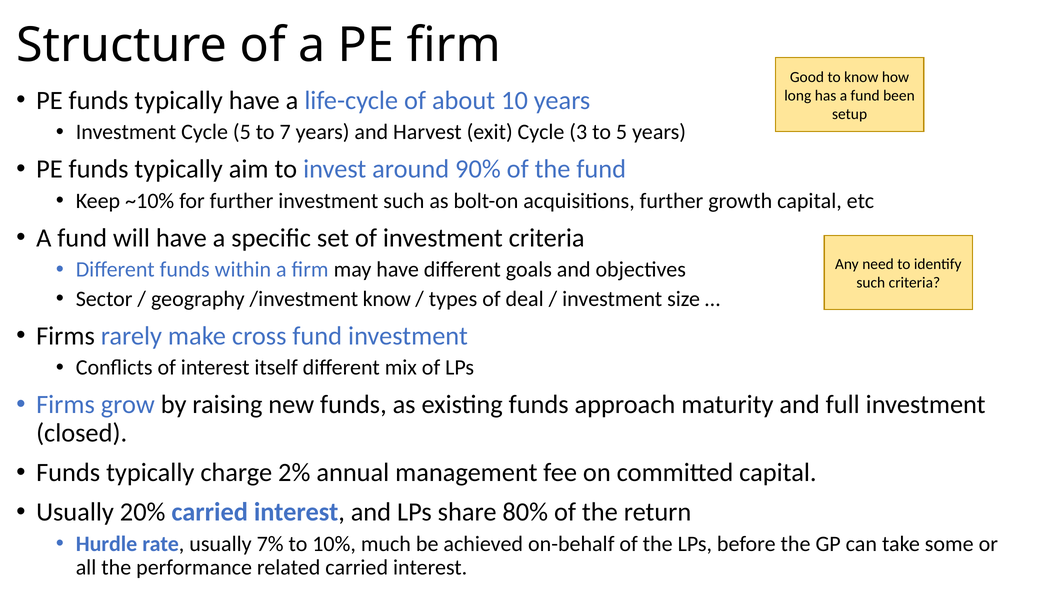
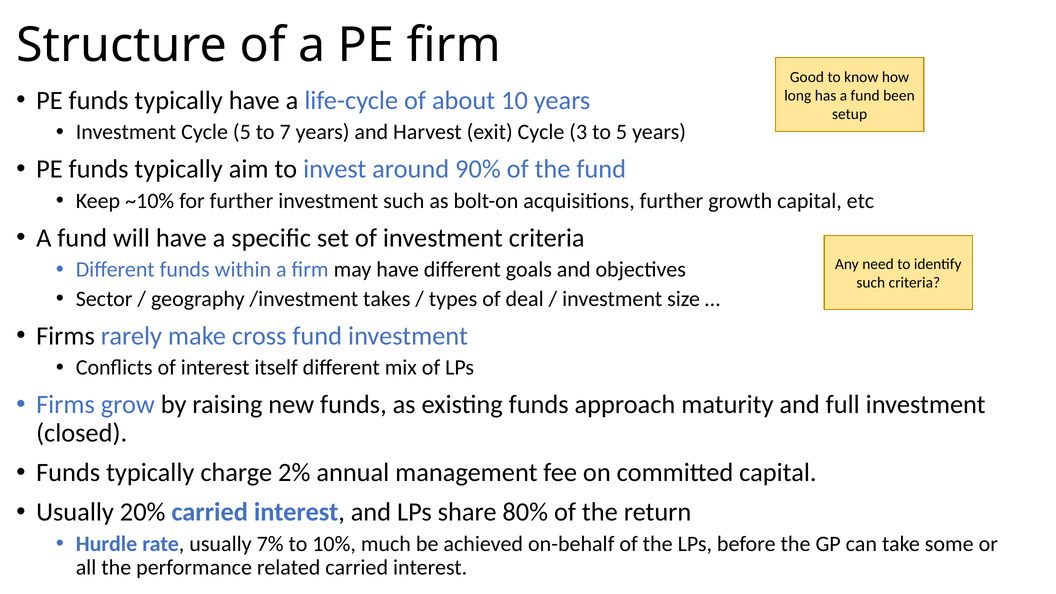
/investment know: know -> takes
